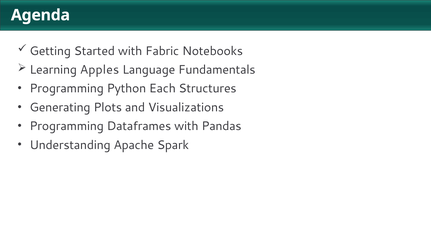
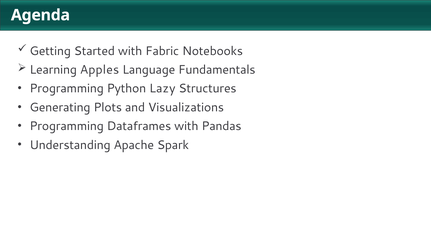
Each: Each -> Lazy
